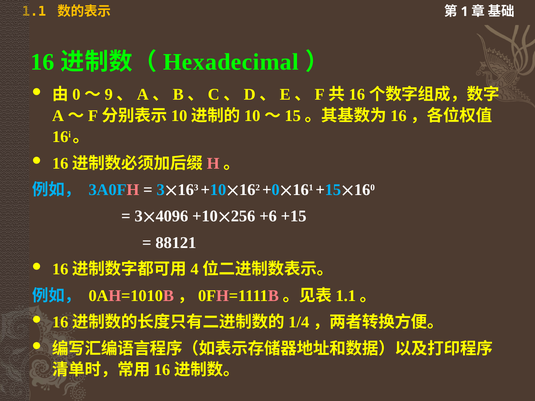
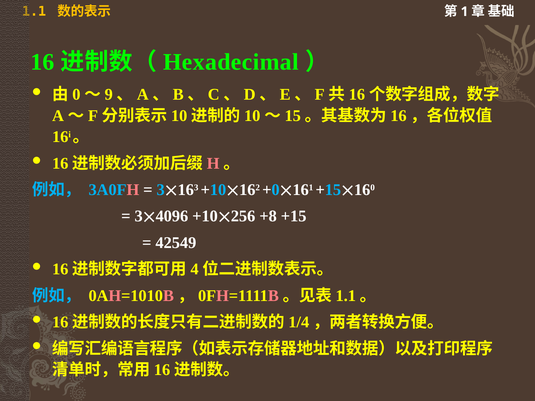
+6: +6 -> +8
88121: 88121 -> 42549
